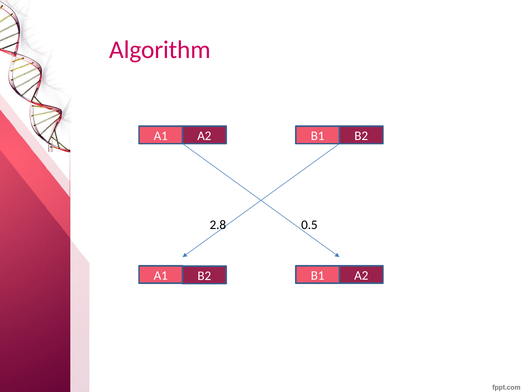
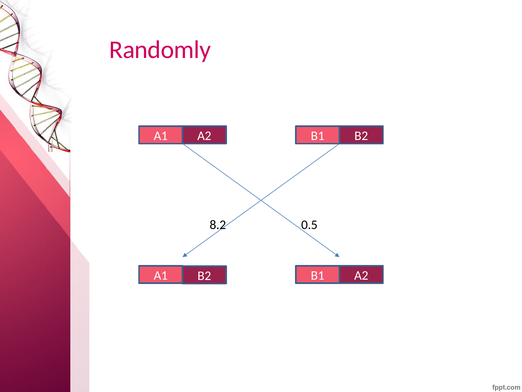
Algorithm: Algorithm -> Randomly
2.8: 2.8 -> 8.2
